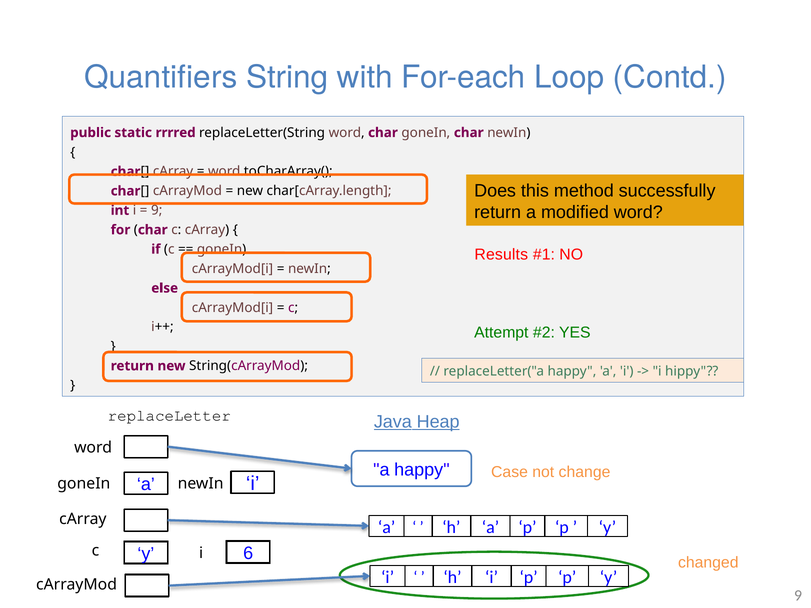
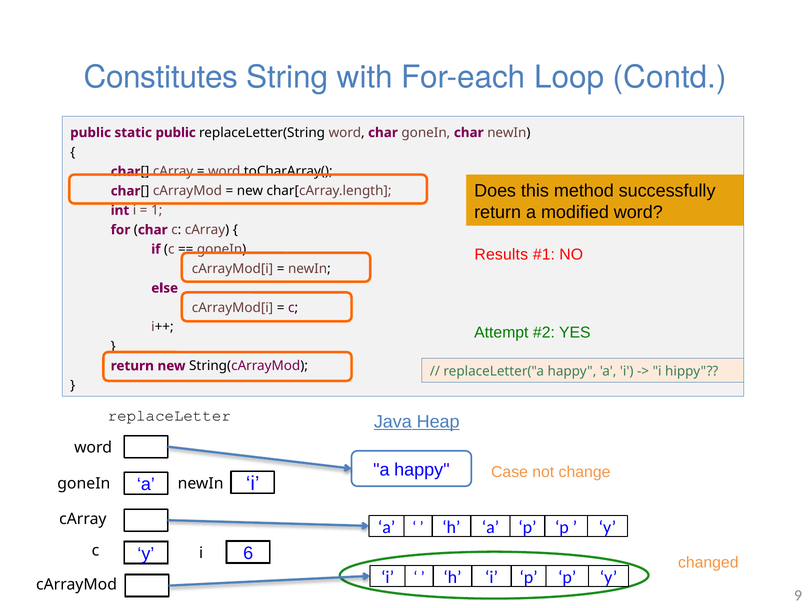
Quantifiers: Quantifiers -> Constitutes
static rrrred: rrrred -> public
9 at (157, 210): 9 -> 1
